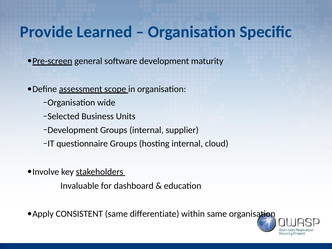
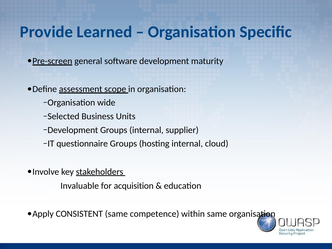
dashboard: dashboard -> acquisition
differentiate: differentiate -> competence
